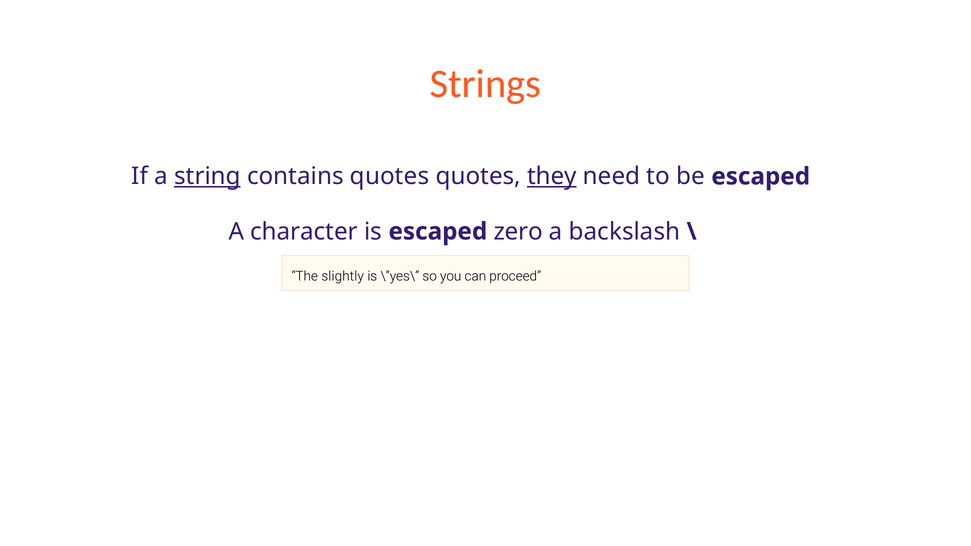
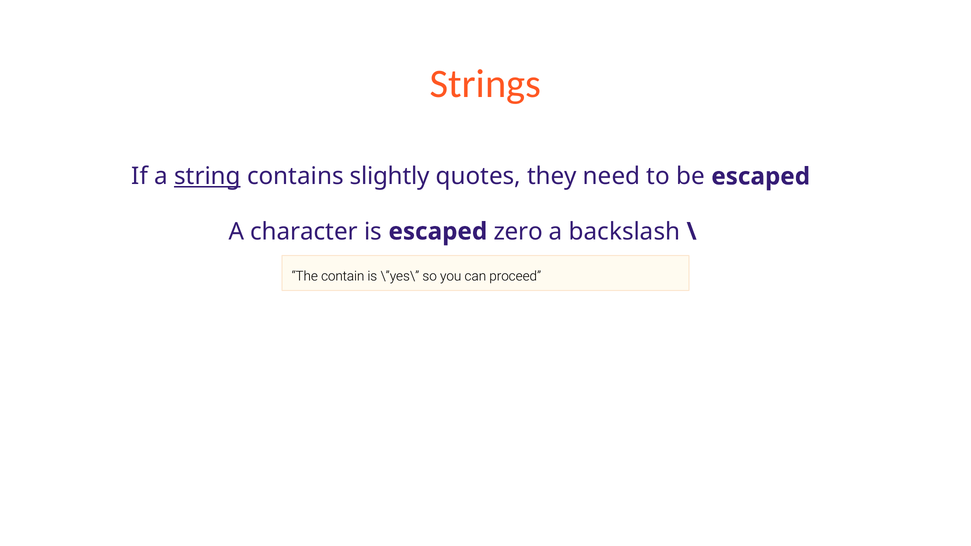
contains quotes: quotes -> slightly
they underline: present -> none
slightly: slightly -> contain
